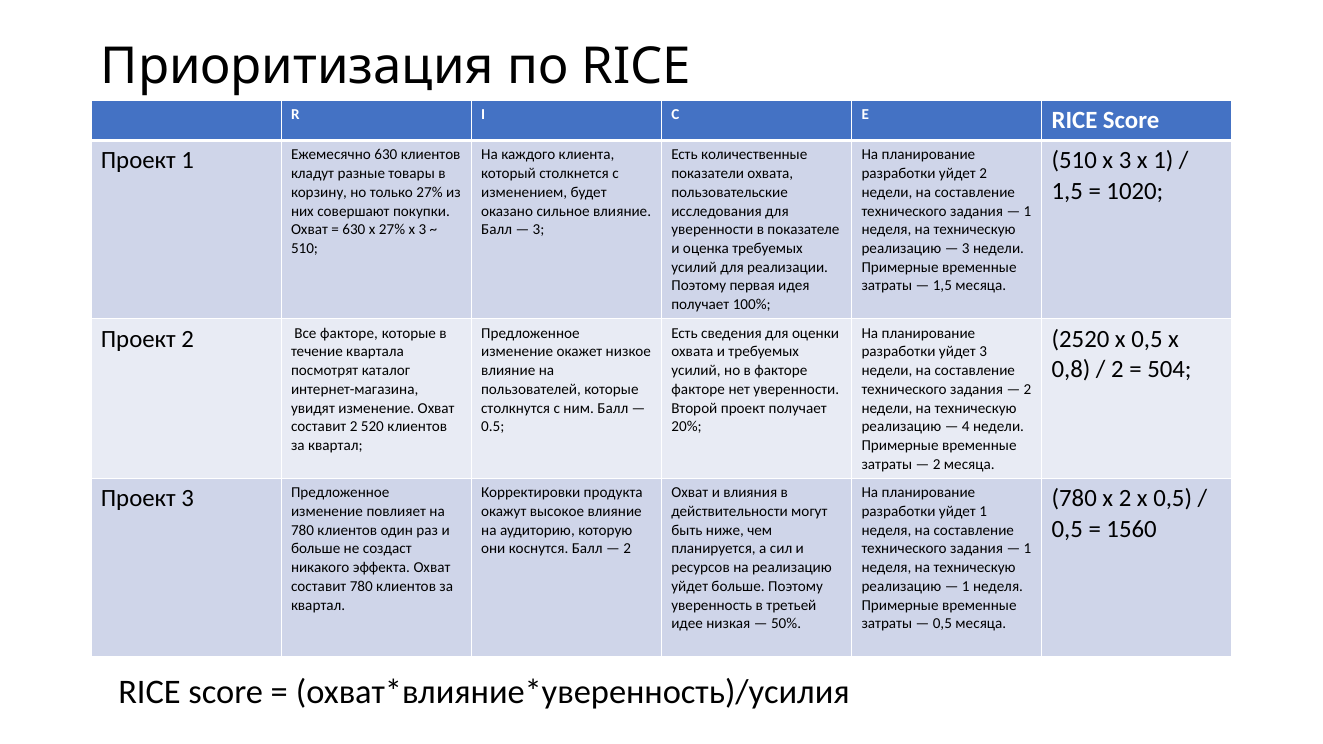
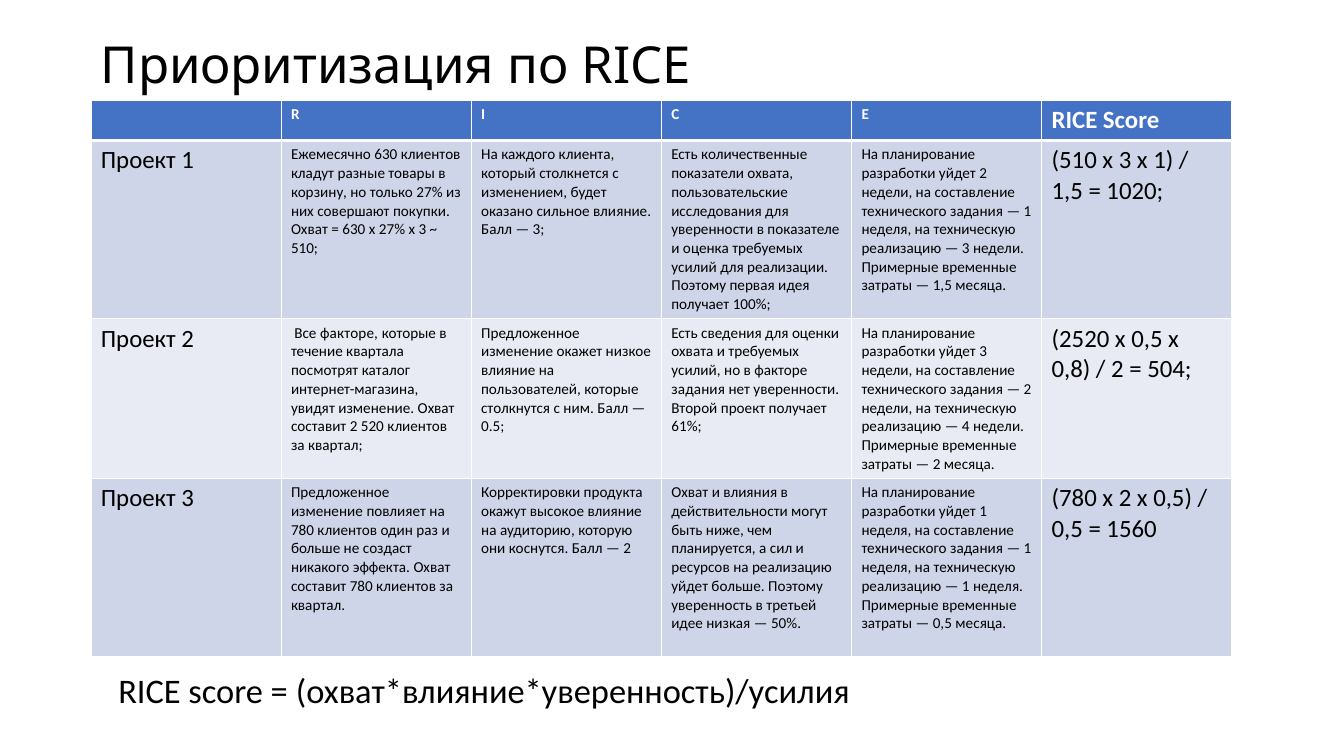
факторе at (698, 389): факторе -> задания
20%: 20% -> 61%
